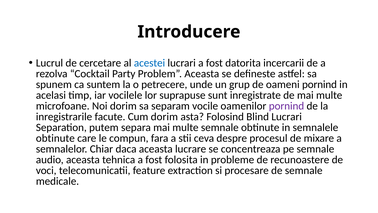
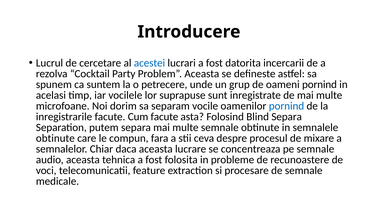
pornind at (287, 106) colour: purple -> blue
Cum dorim: dorim -> facute
Blind Lucrari: Lucrari -> Separa
